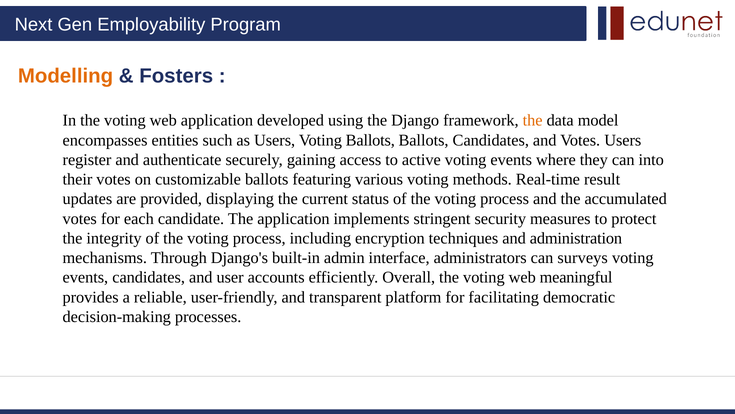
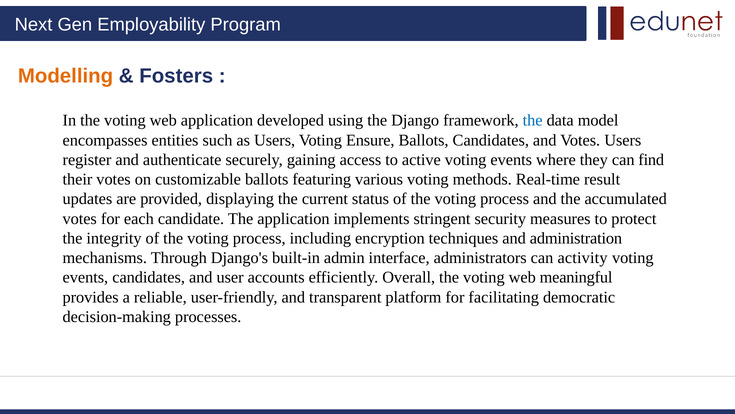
the at (533, 120) colour: orange -> blue
Voting Ballots: Ballots -> Ensure
into: into -> find
surveys: surveys -> activity
